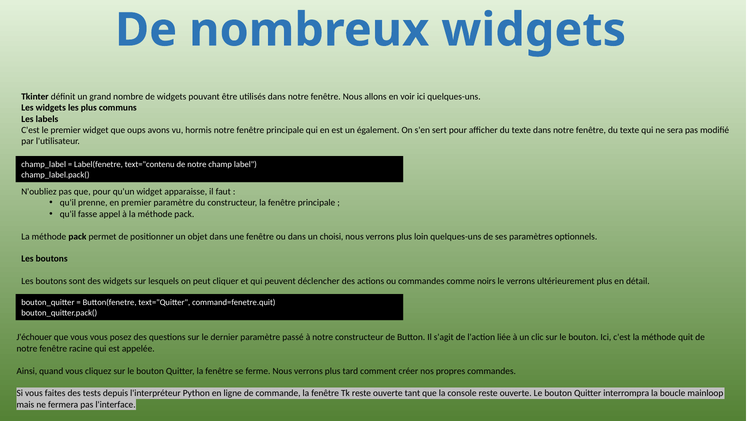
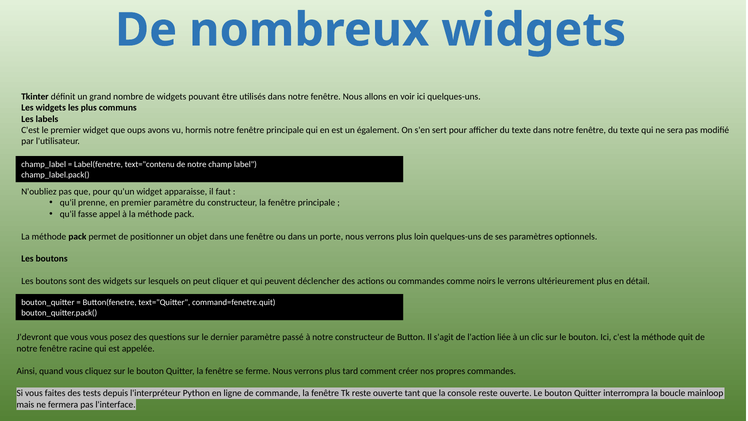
choisi: choisi -> porte
J'échouer: J'échouer -> J'devront
